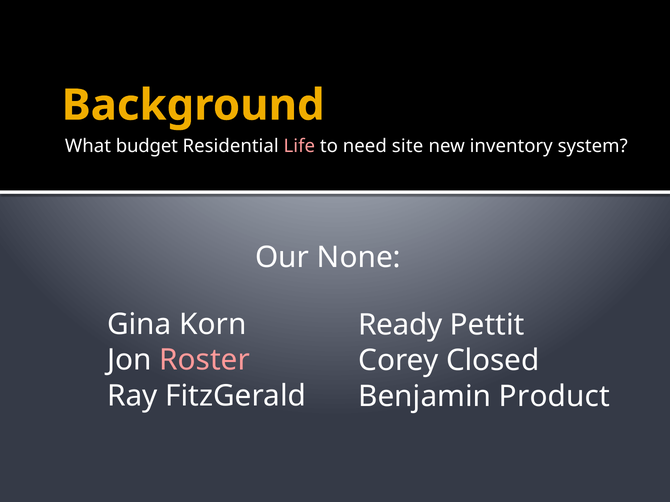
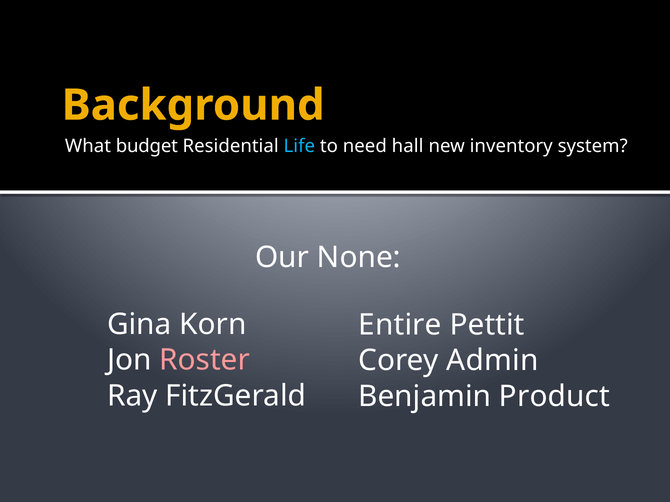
Life colour: pink -> light blue
site: site -> hall
Ready: Ready -> Entire
Closed: Closed -> Admin
